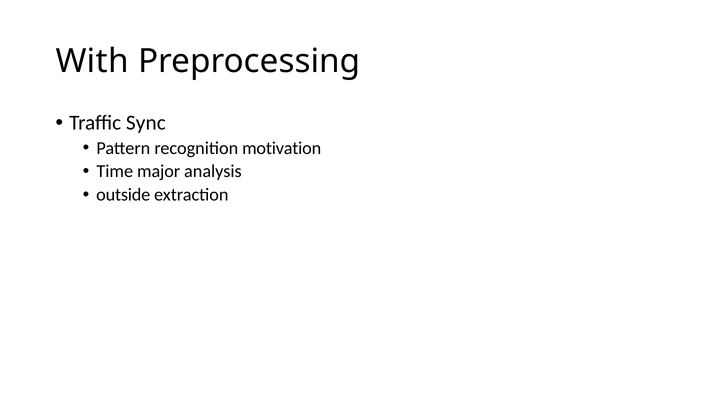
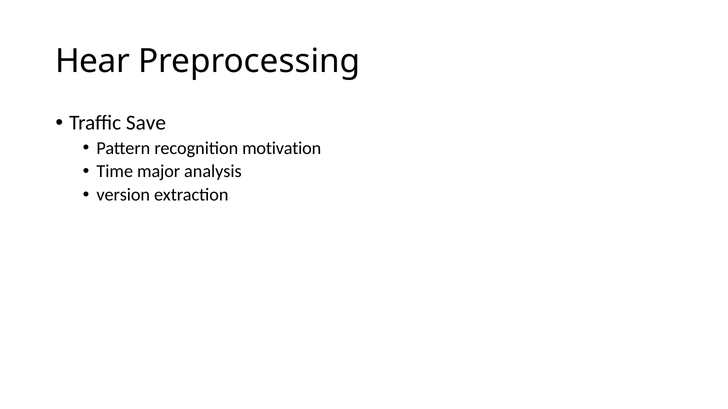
With: With -> Hear
Sync: Sync -> Save
outside: outside -> version
